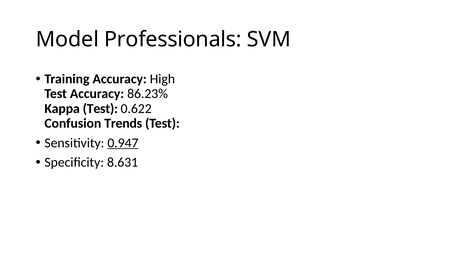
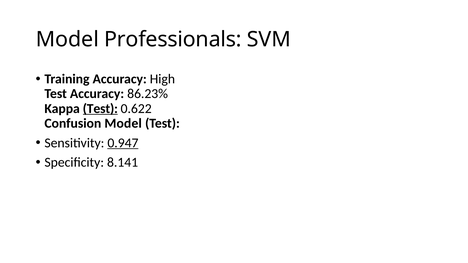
Test at (100, 109) underline: none -> present
Confusion Trends: Trends -> Model
8.631: 8.631 -> 8.141
